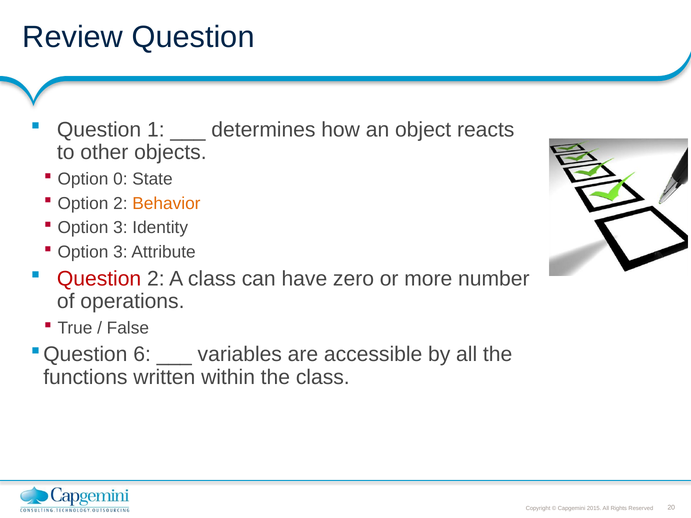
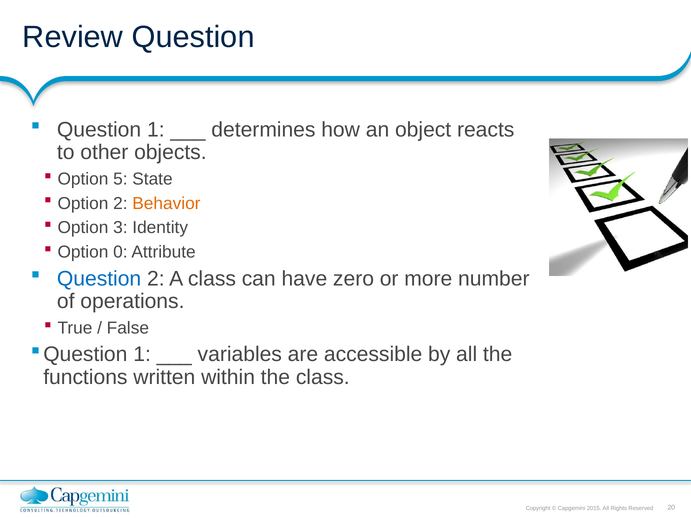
0: 0 -> 5
3 at (120, 252): 3 -> 0
Question at (99, 279) colour: red -> blue
6 at (142, 355): 6 -> 1
